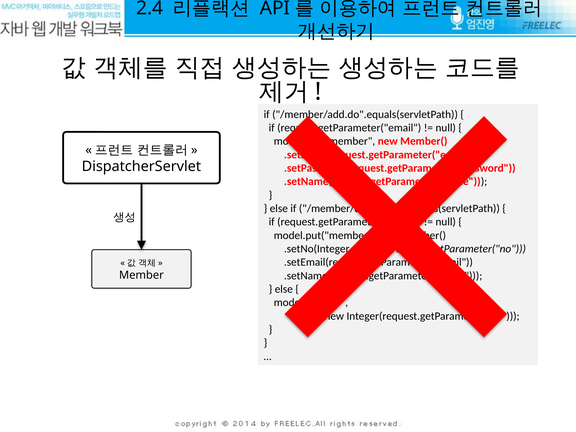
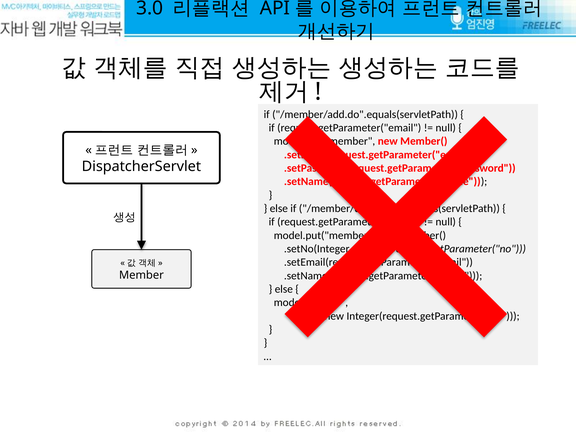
2.4: 2.4 -> 3.0
